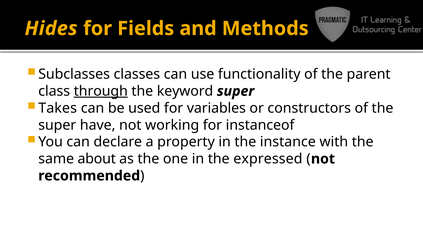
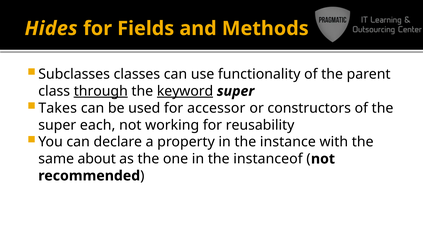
keyword underline: none -> present
variables: variables -> accessor
have: have -> each
instanceof: instanceof -> reusability
expressed: expressed -> instanceof
